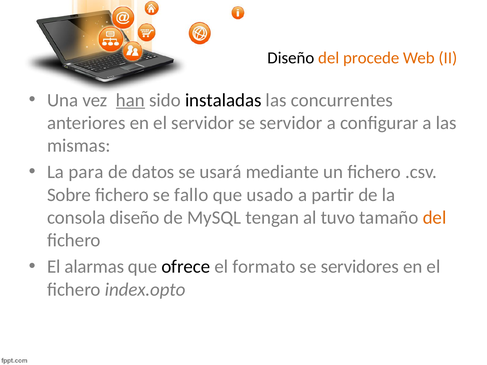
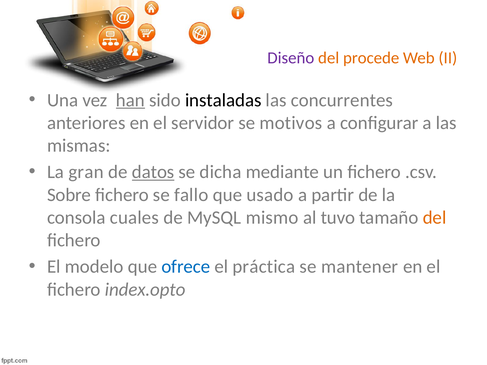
Diseño at (291, 58) colour: black -> purple
se servidor: servidor -> motivos
para: para -> gran
datos underline: none -> present
usará: usará -> dicha
consola diseño: diseño -> cuales
tengan: tengan -> mismo
alarmas: alarmas -> modelo
ofrece colour: black -> blue
formato: formato -> práctica
servidores: servidores -> mantener
